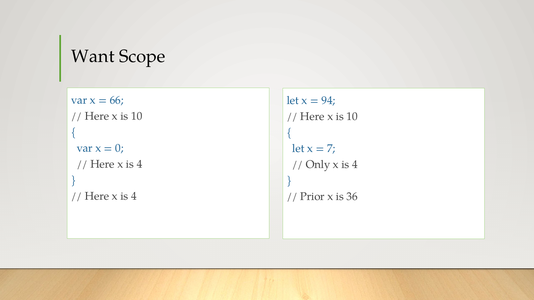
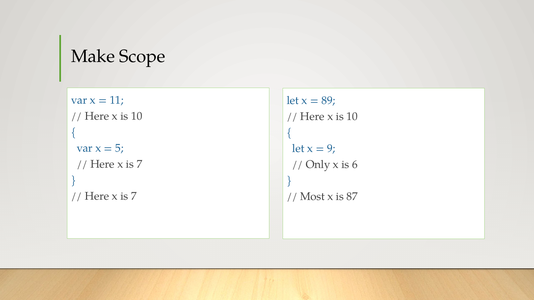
Want: Want -> Make
66: 66 -> 11
94: 94 -> 89
0: 0 -> 5
7: 7 -> 9
4 at (139, 164): 4 -> 7
4 at (355, 165): 4 -> 6
4 at (134, 196): 4 -> 7
Prior: Prior -> Most
36: 36 -> 87
